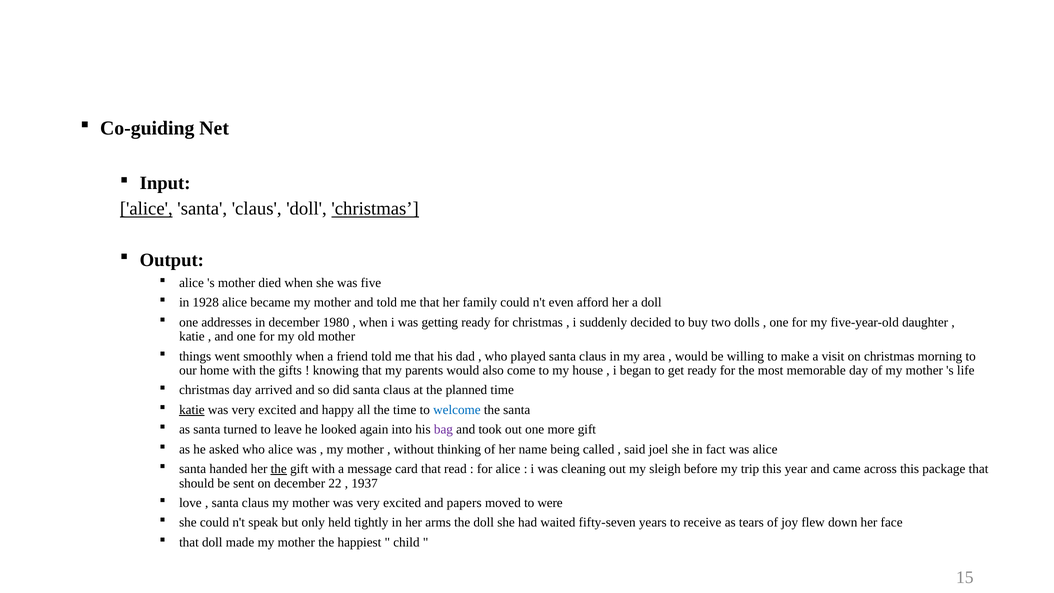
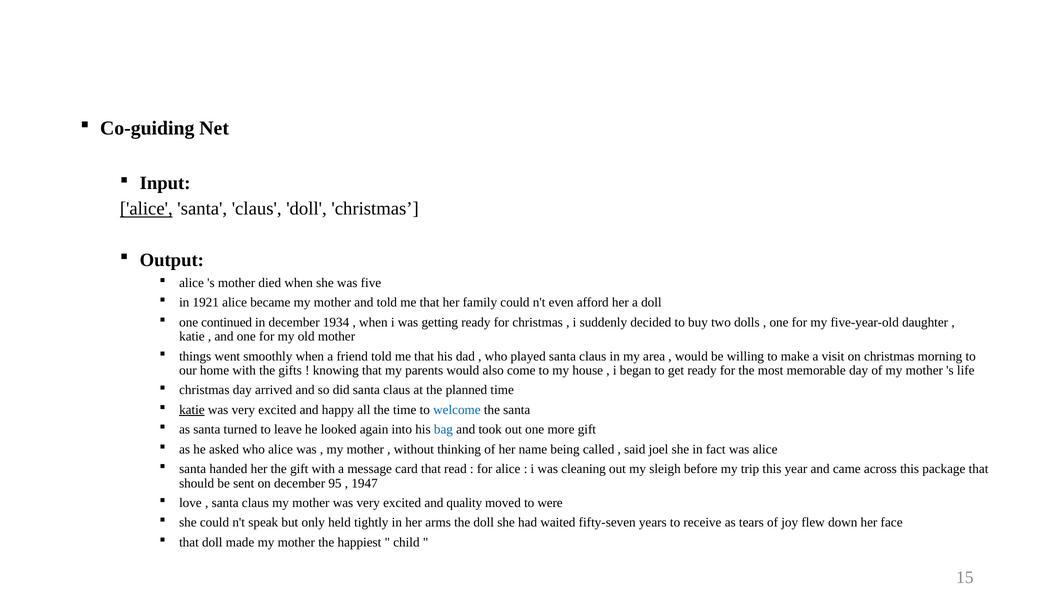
christmas at (375, 209) underline: present -> none
1928: 1928 -> 1921
addresses: addresses -> continued
1980: 1980 -> 1934
bag colour: purple -> blue
the at (279, 469) underline: present -> none
22: 22 -> 95
1937: 1937 -> 1947
papers: papers -> quality
